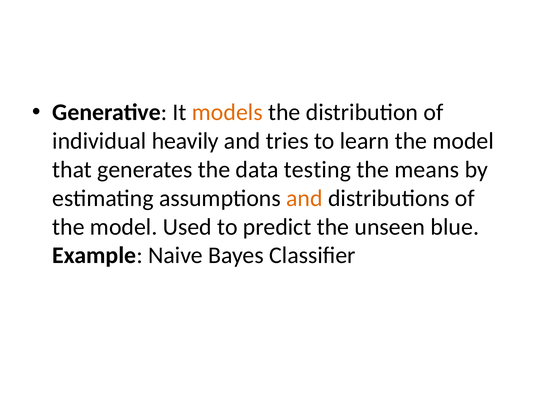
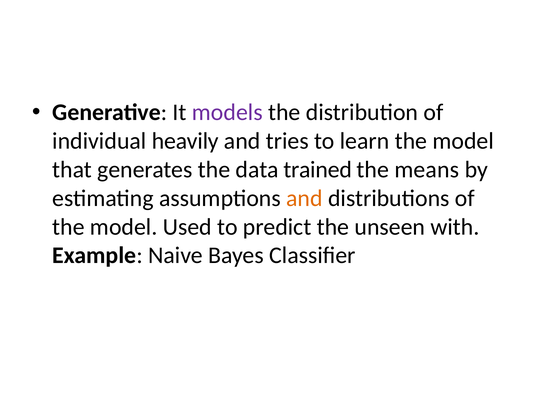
models colour: orange -> purple
testing: testing -> trained
blue: blue -> with
